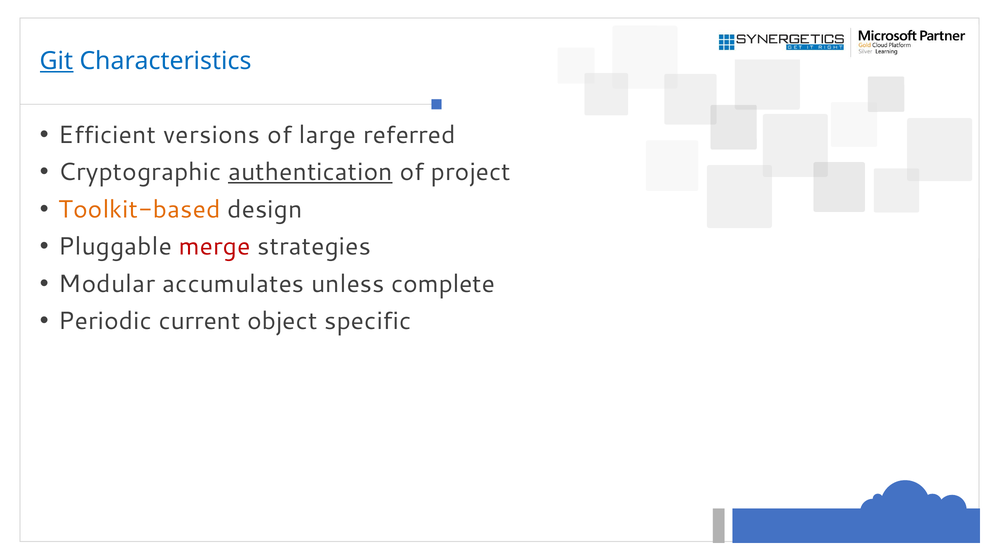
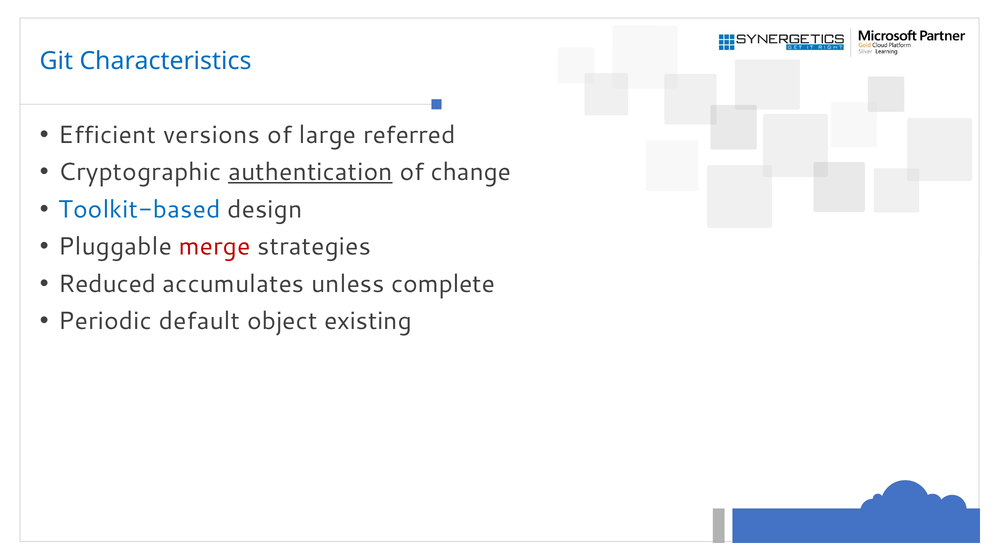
Git underline: present -> none
project: project -> change
Toolkit-based colour: orange -> blue
Modular: Modular -> Reduced
current: current -> default
specific: specific -> existing
